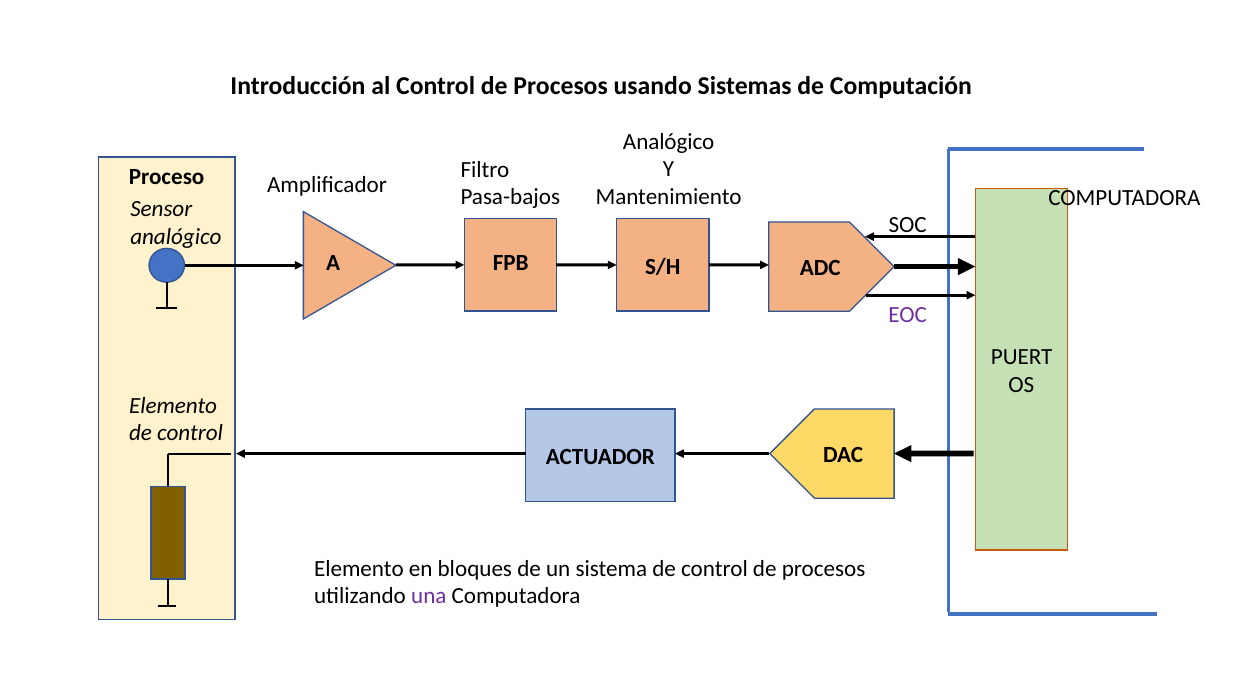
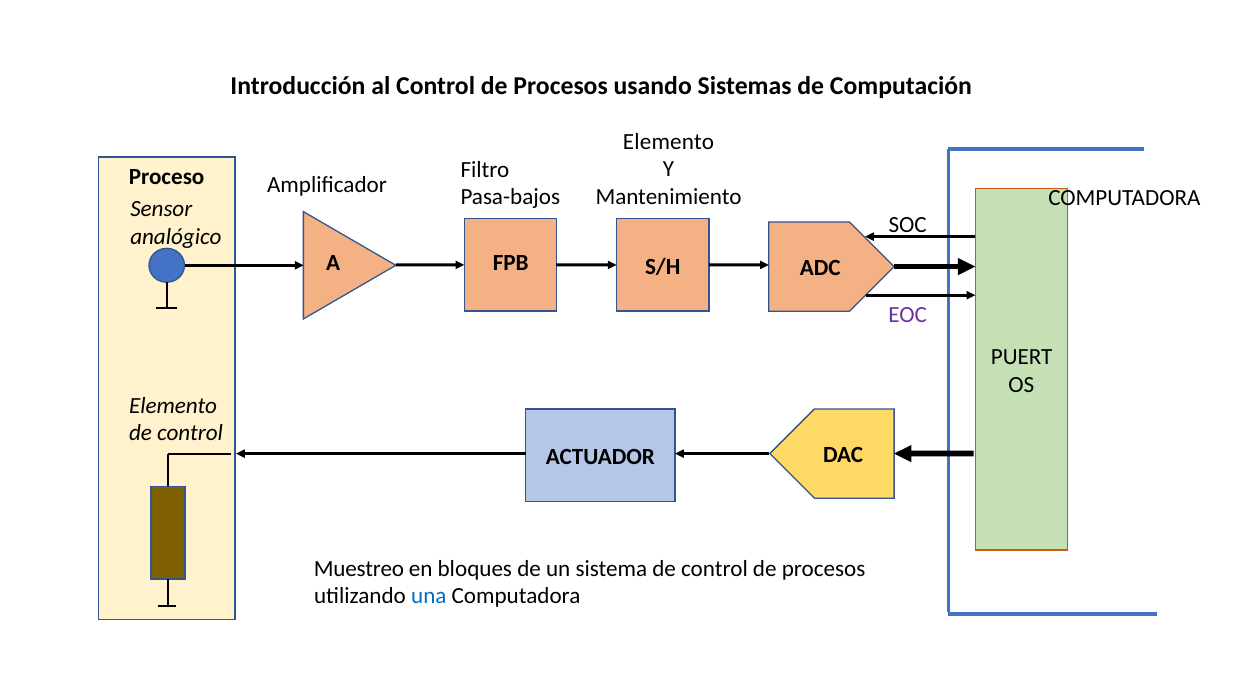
Analógico at (669, 141): Analógico -> Elemento
Elemento at (359, 568): Elemento -> Muestreo
una colour: purple -> blue
